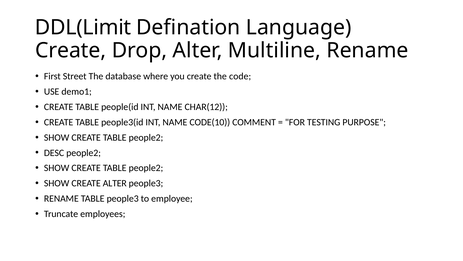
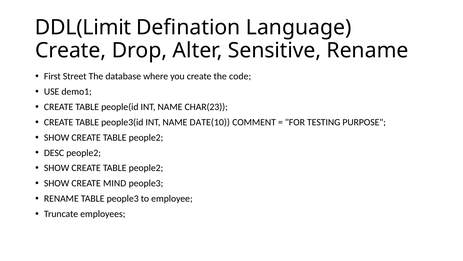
Multiline: Multiline -> Sensitive
CHAR(12: CHAR(12 -> CHAR(23
CODE(10: CODE(10 -> DATE(10
CREATE ALTER: ALTER -> MIND
